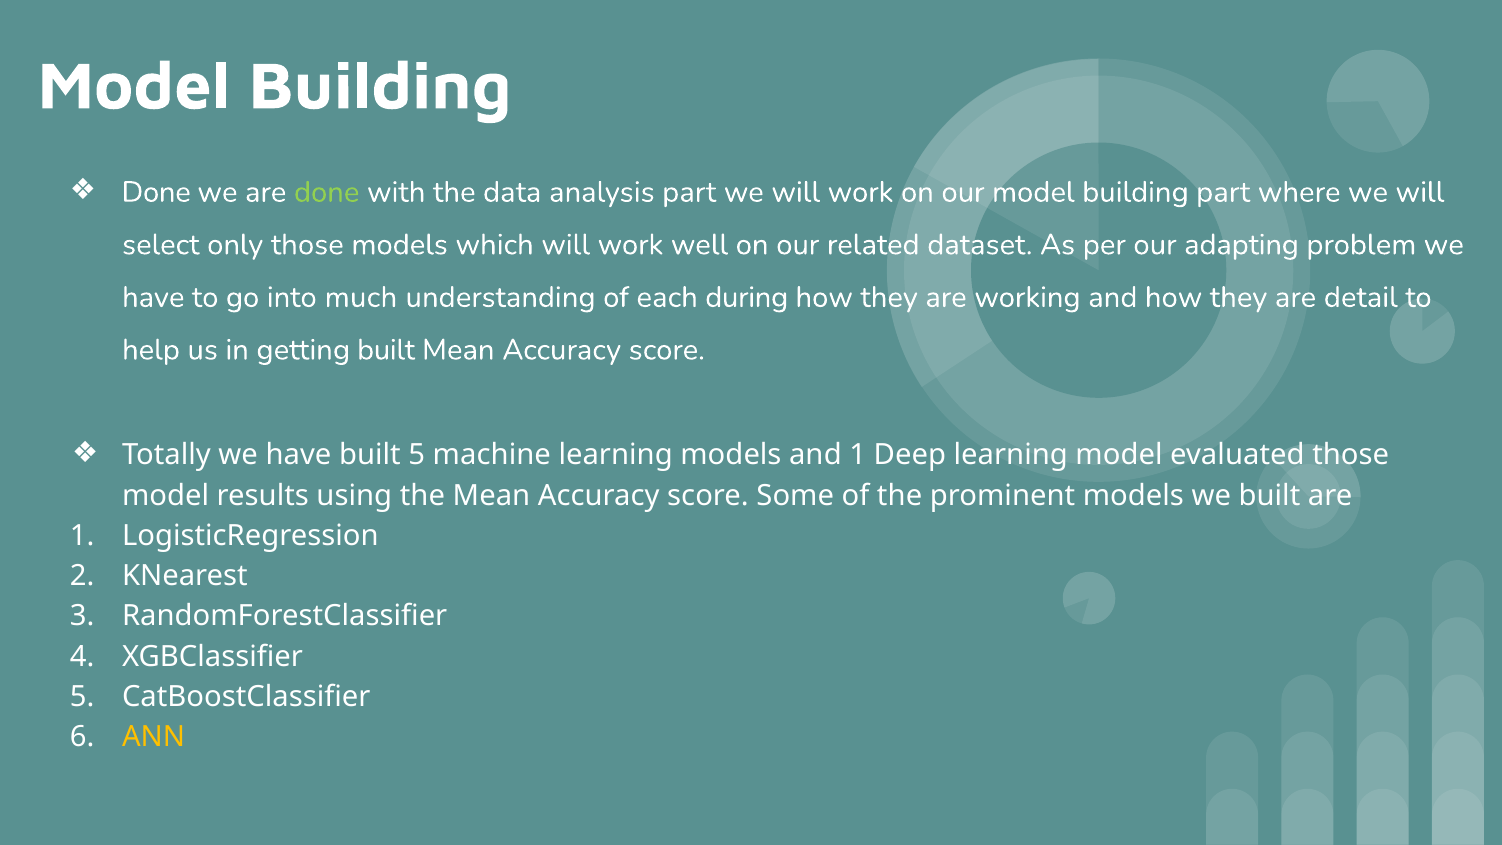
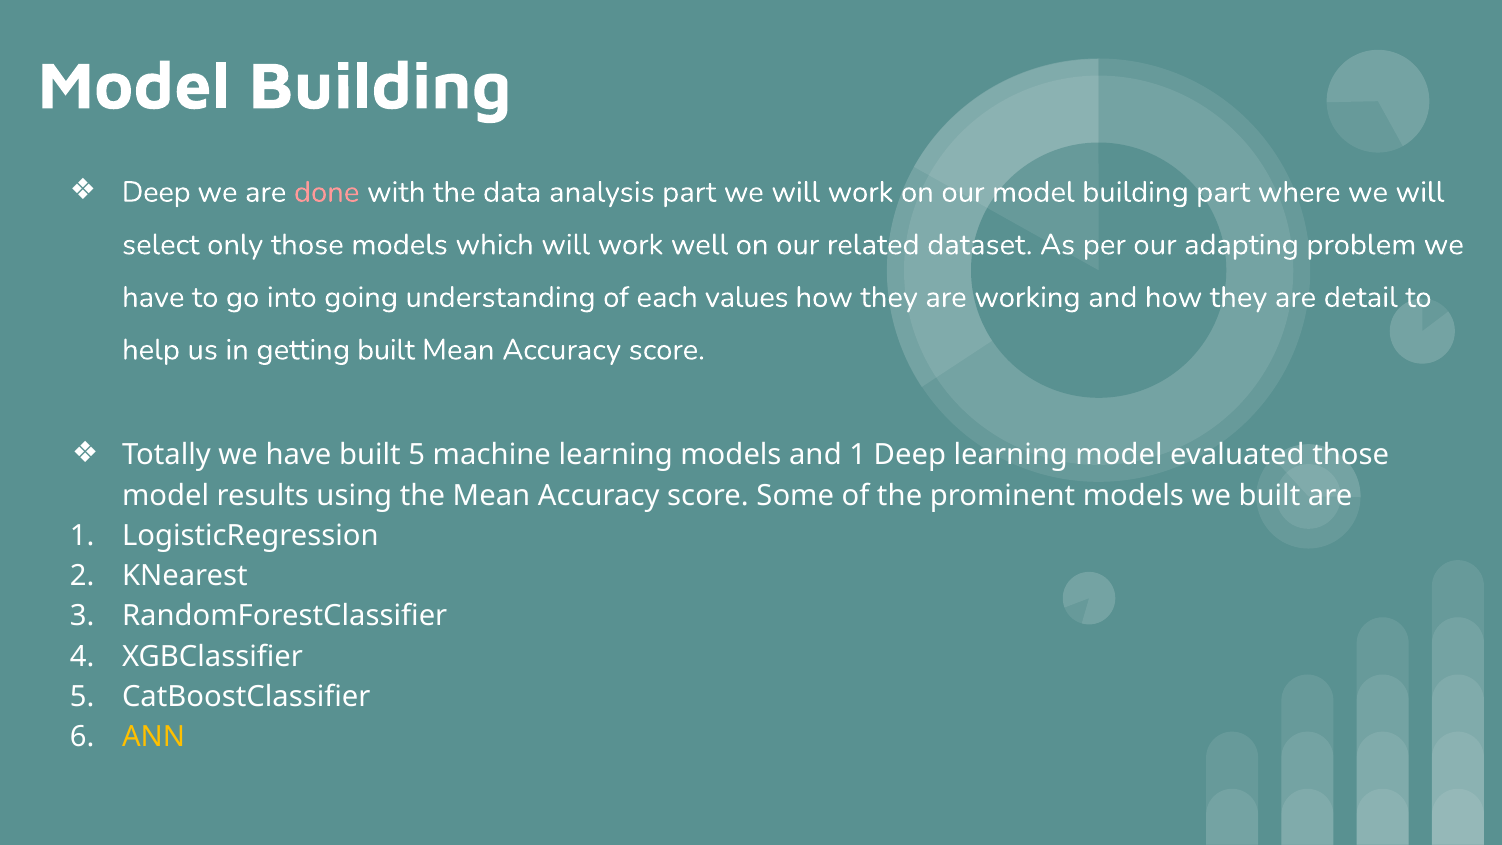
Done at (156, 192): Done -> Deep
done at (327, 192) colour: light green -> pink
much: much -> going
during: during -> values
